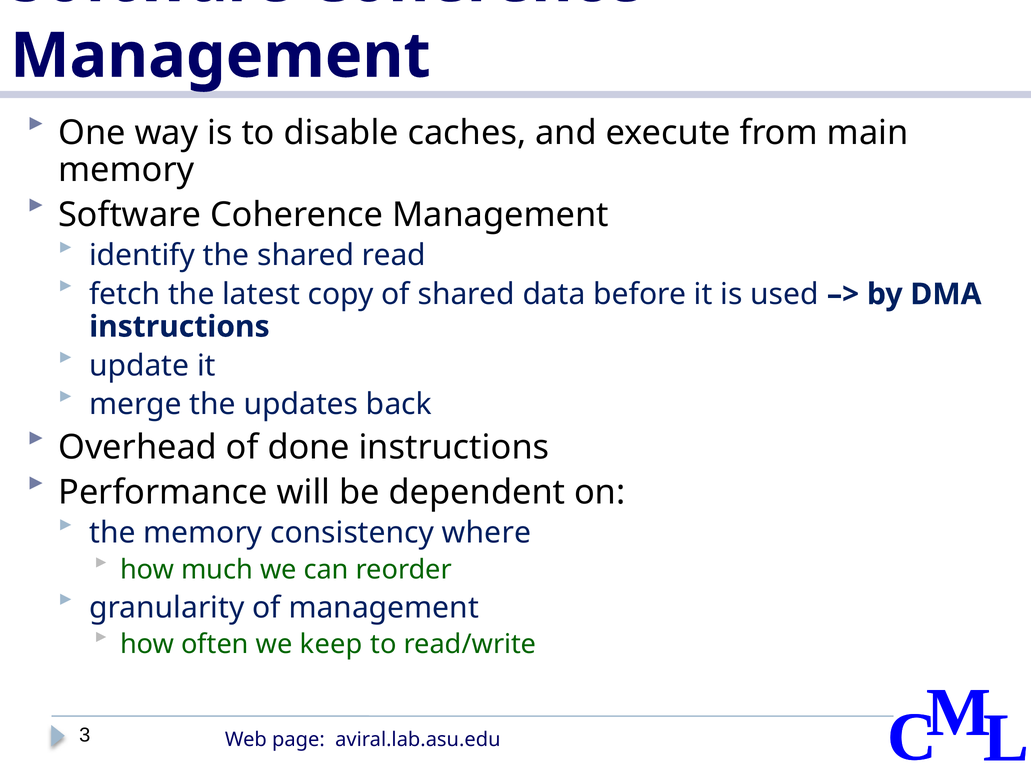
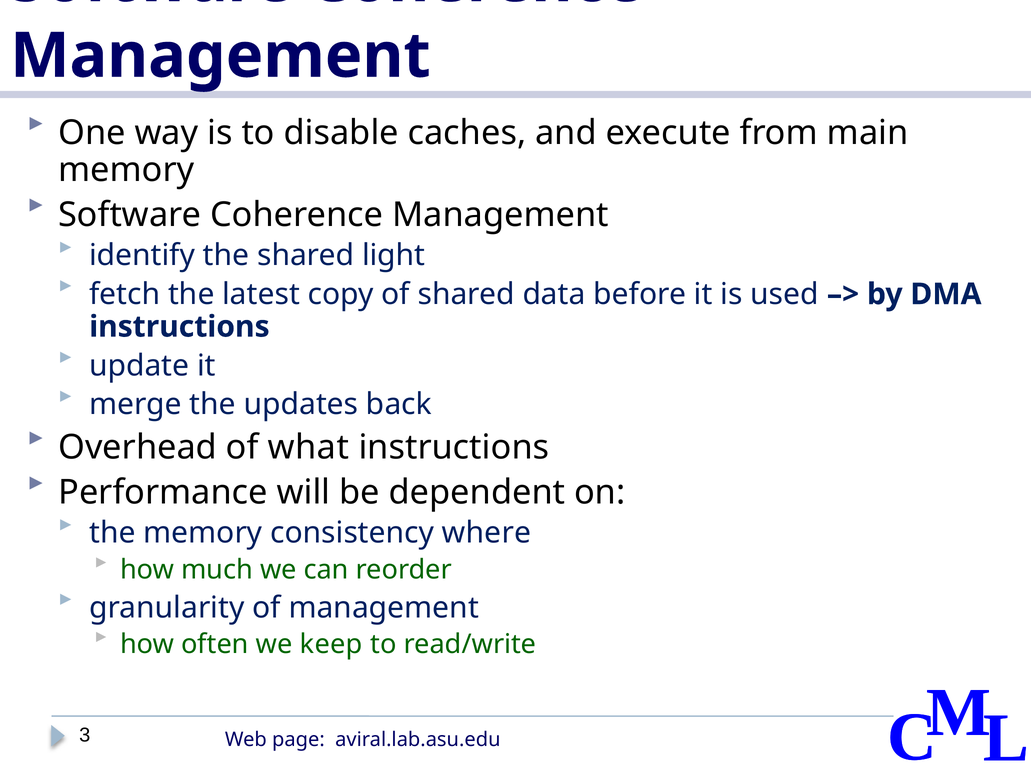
read: read -> light
done: done -> what
